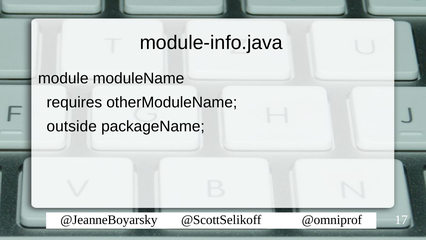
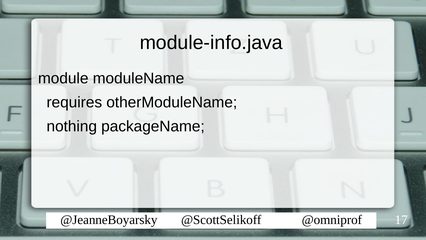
outside: outside -> nothing
